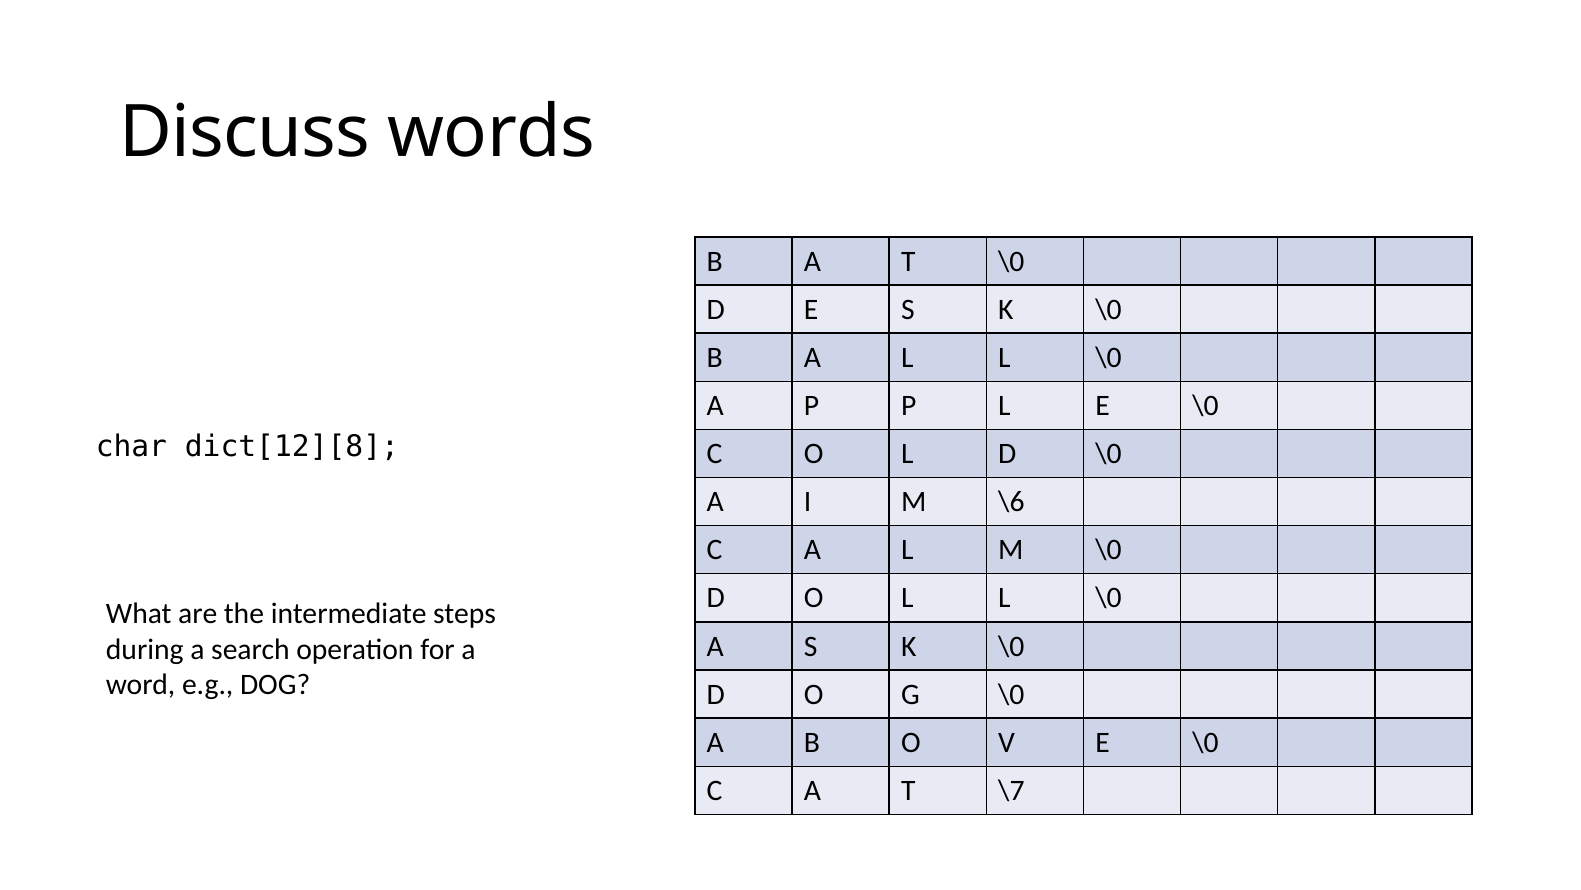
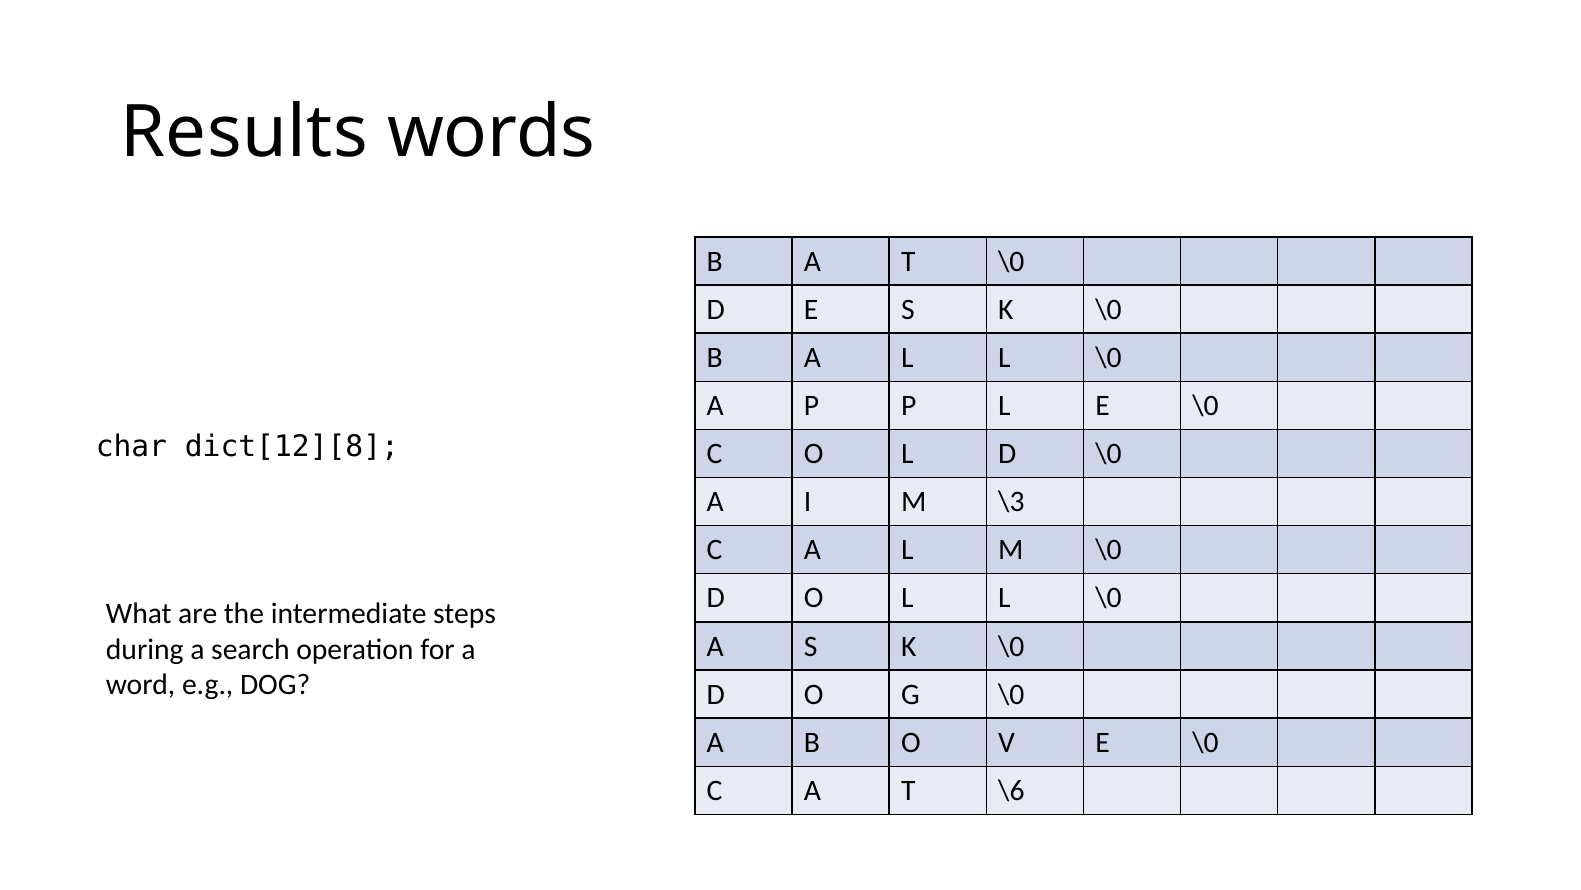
Discuss: Discuss -> Results
\6: \6 -> \3
\7: \7 -> \6
